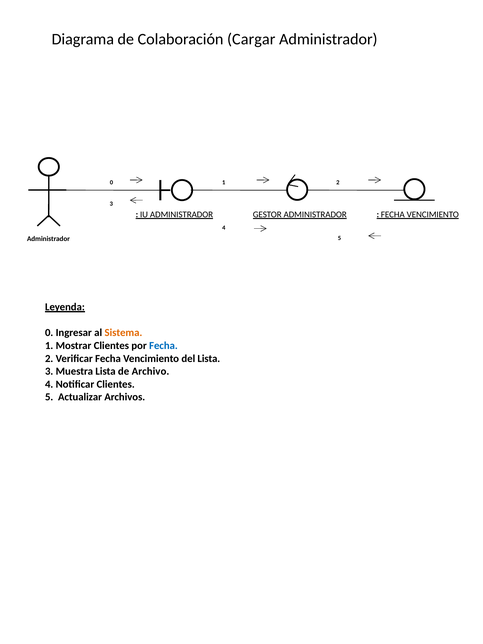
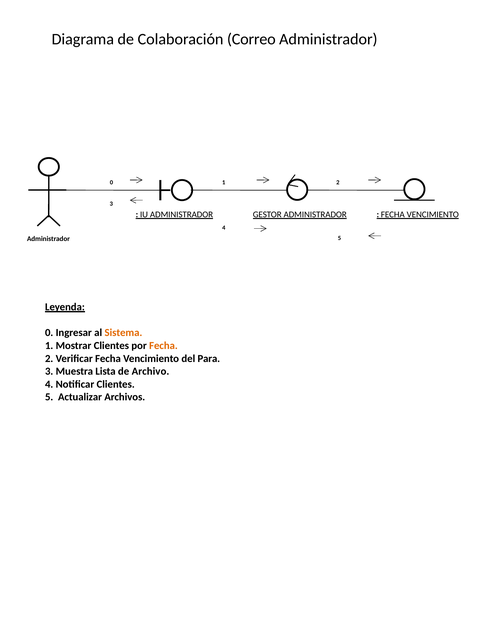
Cargar: Cargar -> Correo
Fecha at (163, 346) colour: blue -> orange
del Lista: Lista -> Para
